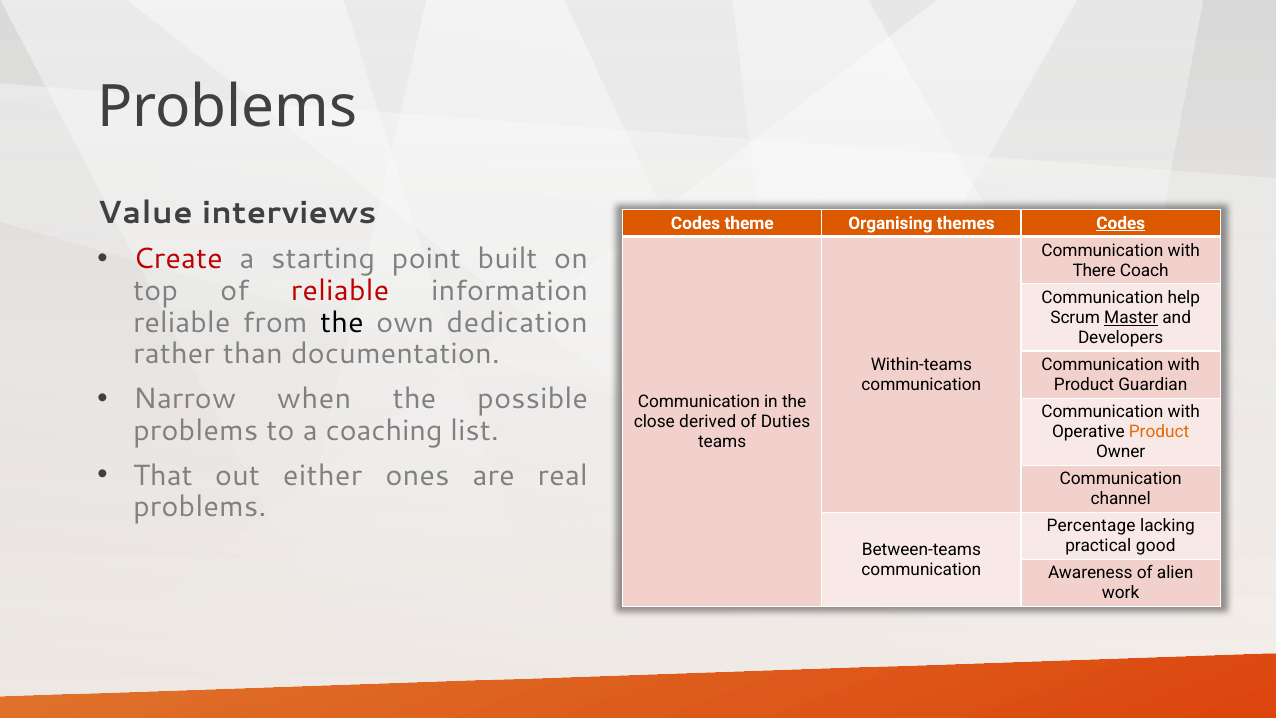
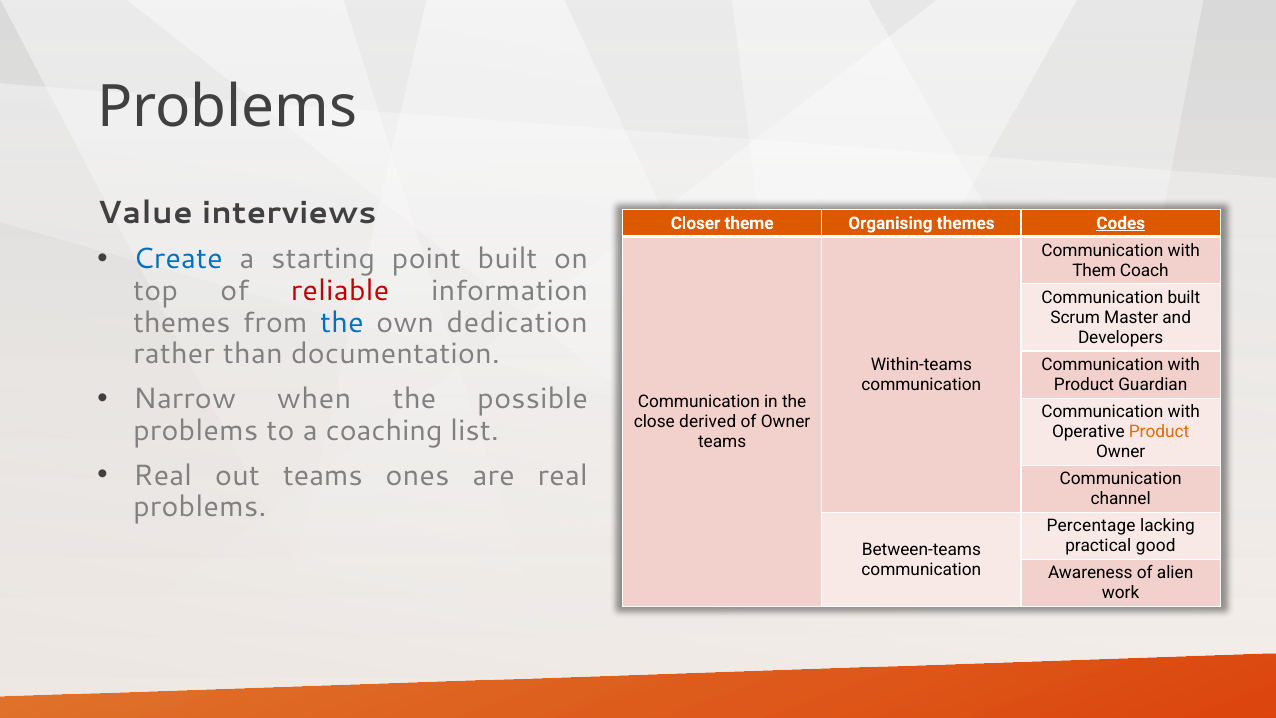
Codes at (695, 223): Codes -> Closer
Create colour: red -> blue
There: There -> Them
Communication help: help -> built
Master underline: present -> none
reliable at (182, 322): reliable -> themes
the at (342, 322) colour: black -> blue
of Duties: Duties -> Owner
That at (163, 475): That -> Real
out either: either -> teams
